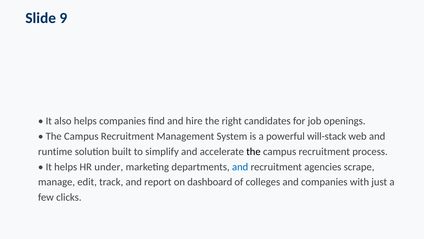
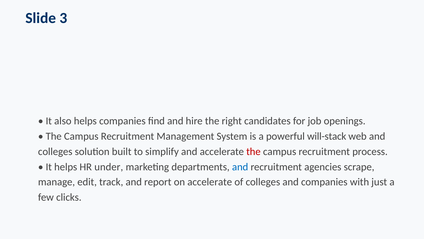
9: 9 -> 3
runtime at (55, 151): runtime -> colleges
the at (253, 151) colour: black -> red
on dashboard: dashboard -> accelerate
